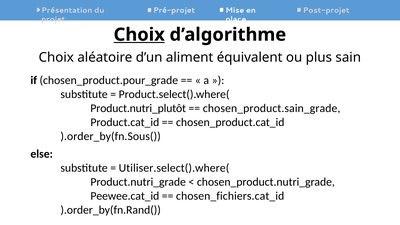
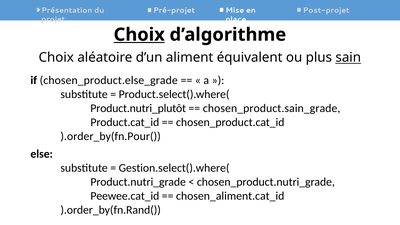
sain underline: none -> present
chosen_product.pour_grade: chosen_product.pour_grade -> chosen_product.else_grade
).order_by(fn.Sous(: ).order_by(fn.Sous( -> ).order_by(fn.Pour(
Utiliser.select().where(: Utiliser.select().where( -> Gestion.select().where(
chosen_fichiers.cat_id: chosen_fichiers.cat_id -> chosen_aliment.cat_id
